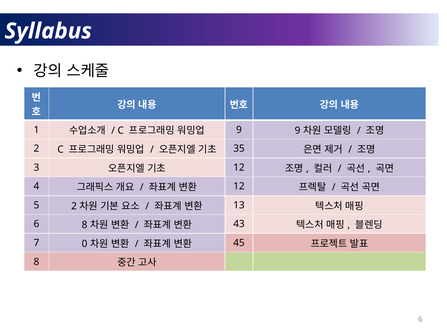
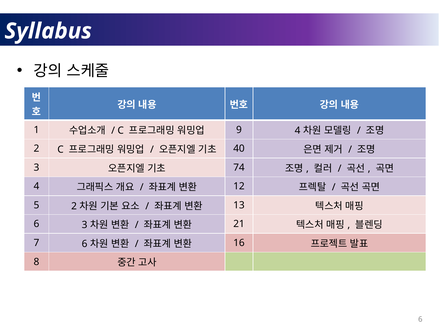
9 9: 9 -> 4
35: 35 -> 40
12 at (239, 168): 12 -> 74
6 8: 8 -> 3
43: 43 -> 21
7 0: 0 -> 6
45: 45 -> 16
